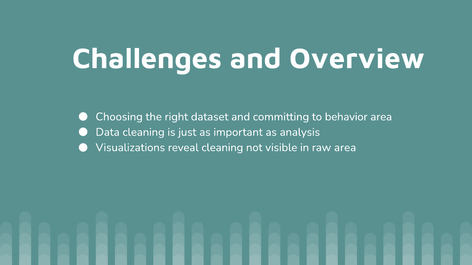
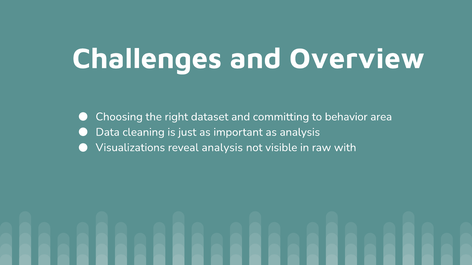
reveal cleaning: cleaning -> analysis
raw area: area -> with
